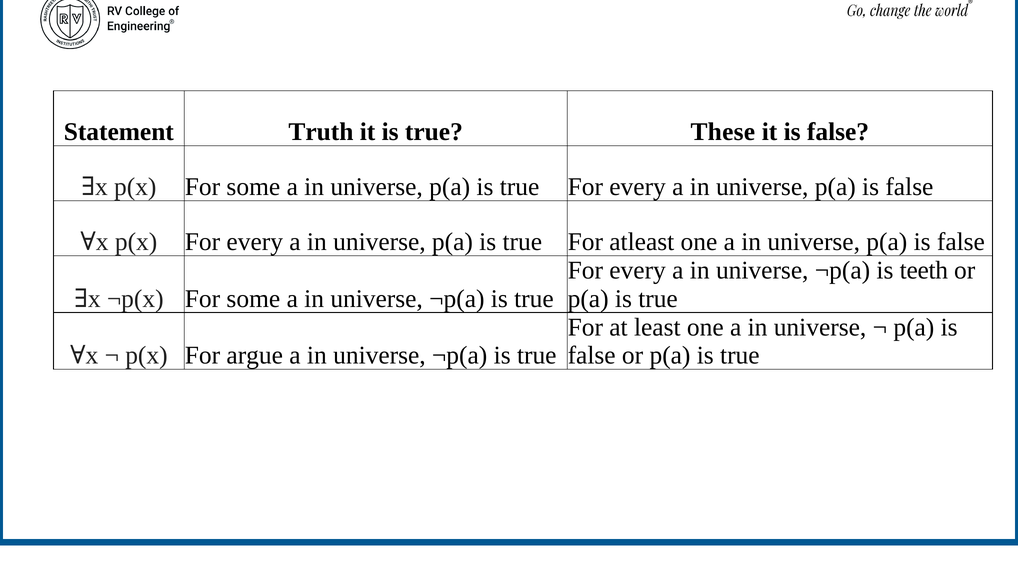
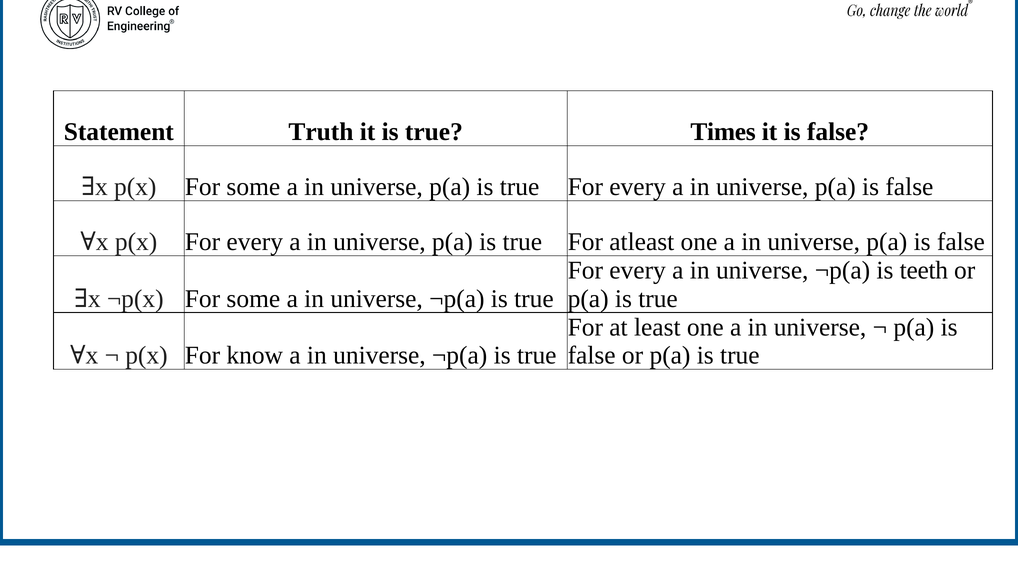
These: These -> Times
argue: argue -> know
